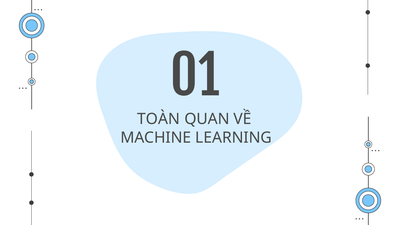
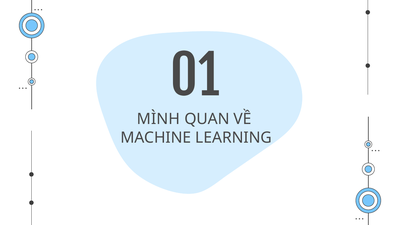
TOÀN: TOÀN -> MÌNH
